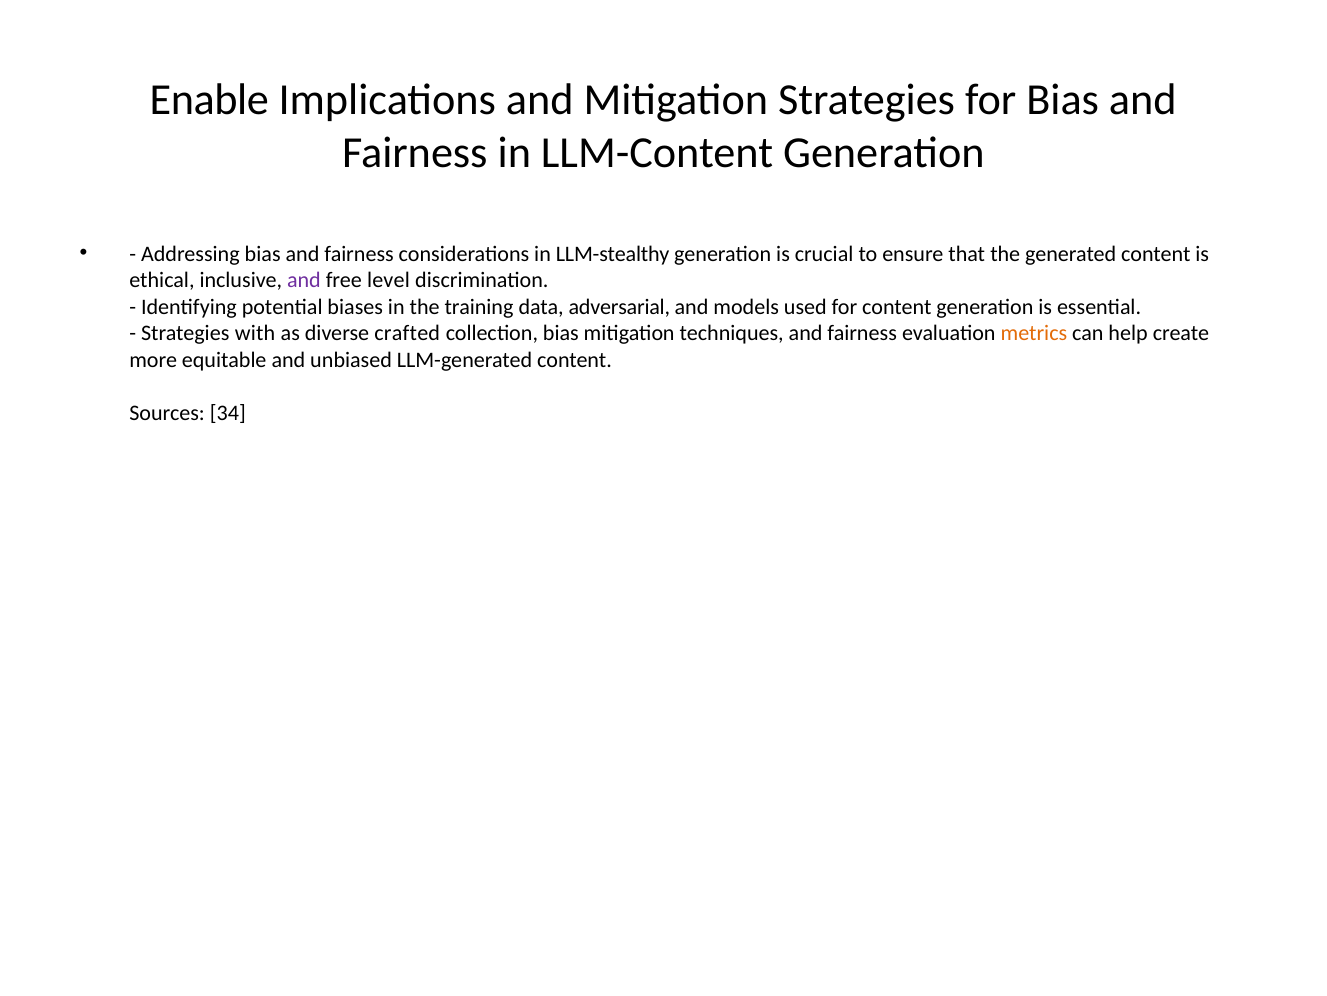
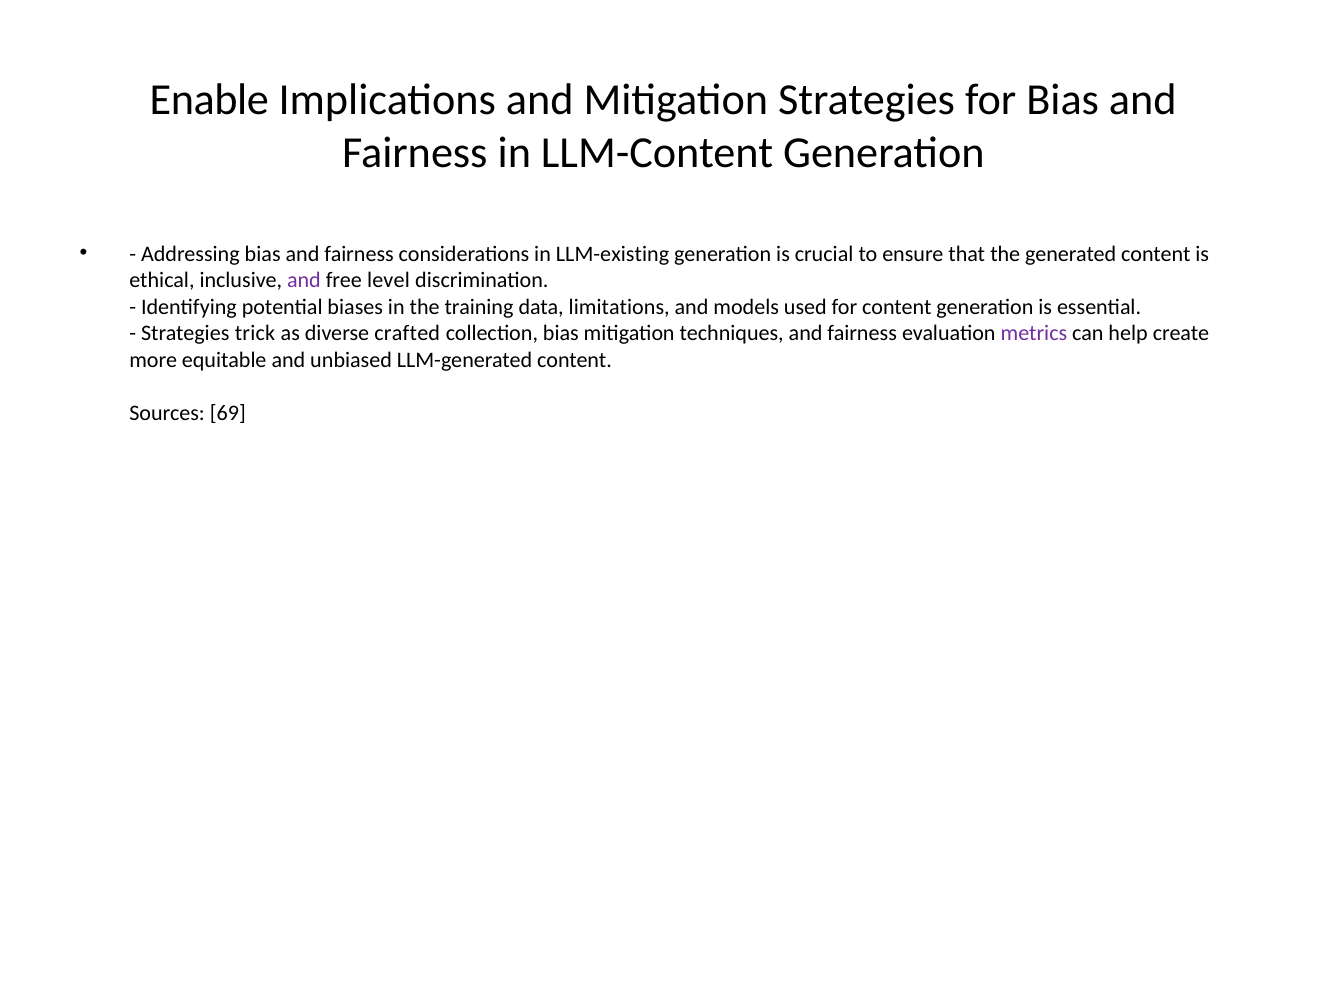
LLM-stealthy: LLM-stealthy -> LLM-existing
adversarial: adversarial -> limitations
with: with -> trick
metrics colour: orange -> purple
34: 34 -> 69
